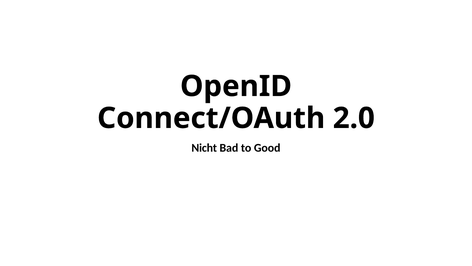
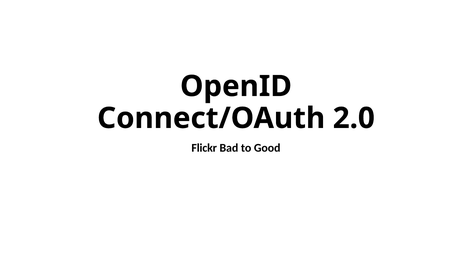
Nicht: Nicht -> Flickr
